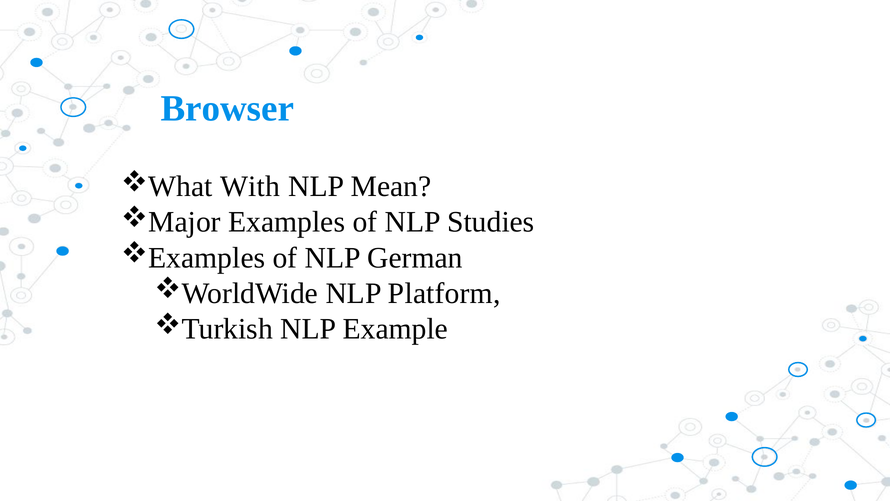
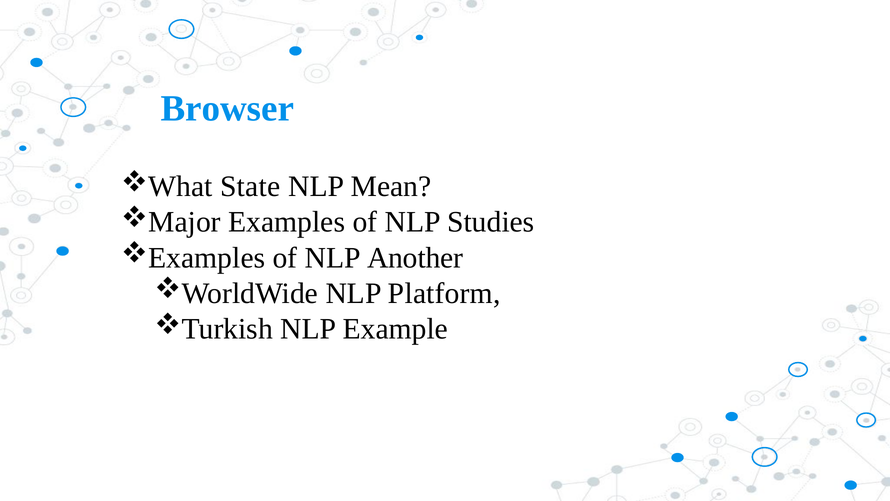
With: With -> State
German: German -> Another
